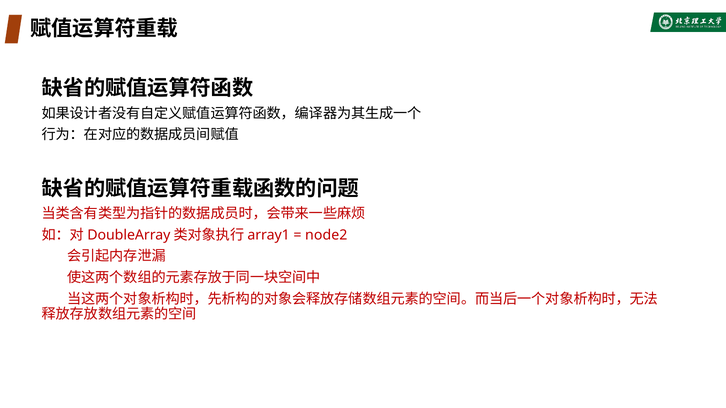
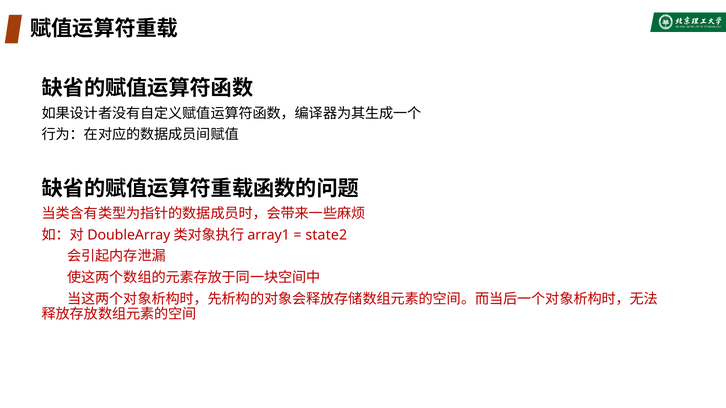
node2: node2 -> state2
